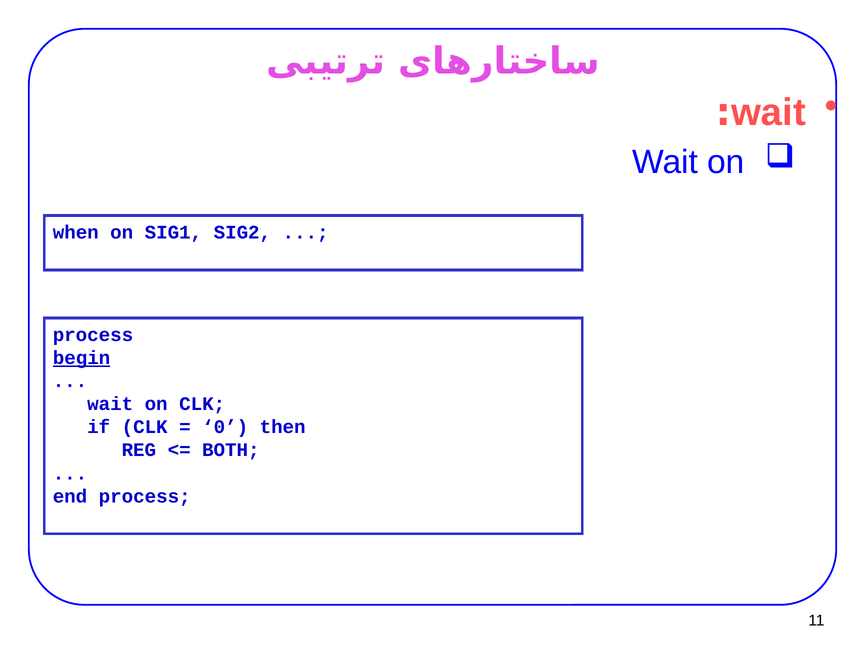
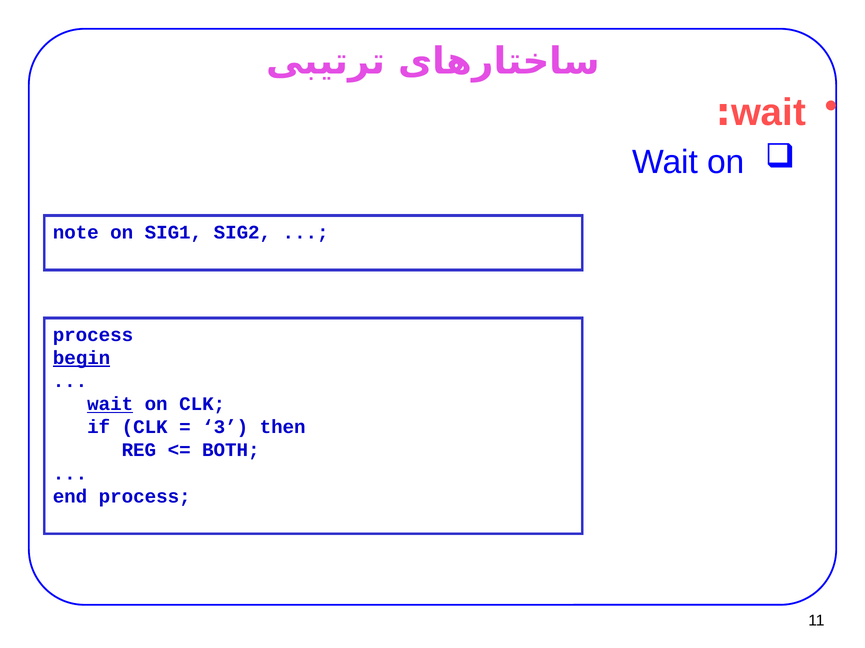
when: when -> note
wait at (110, 405) underline: none -> present
0: 0 -> 3
